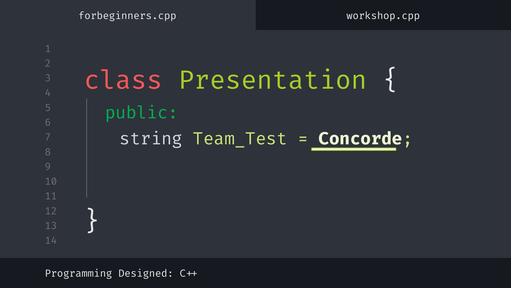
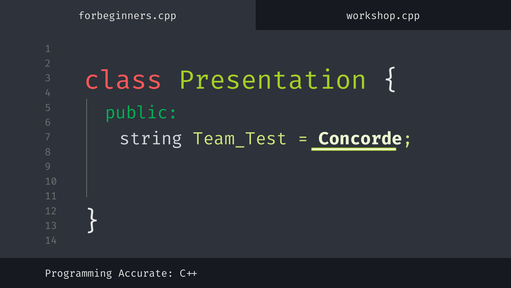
Designed: Designed -> Accurate
